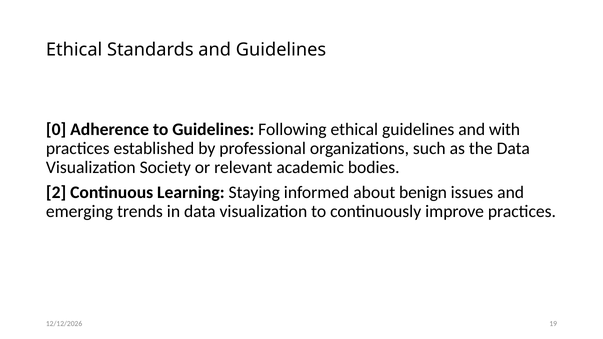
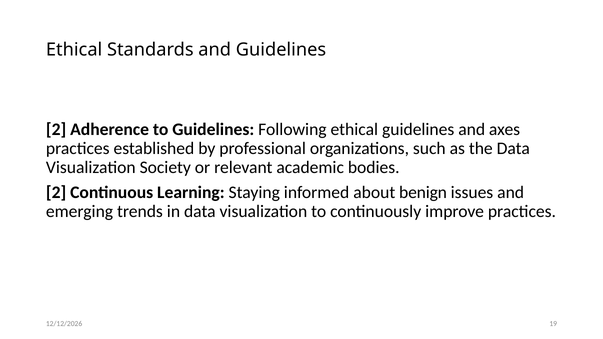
0 at (56, 129): 0 -> 2
with: with -> axes
